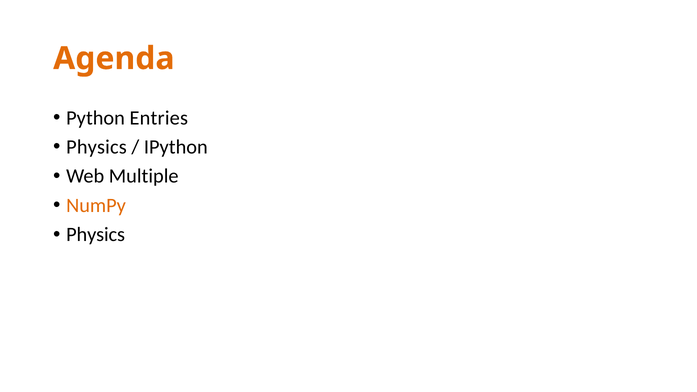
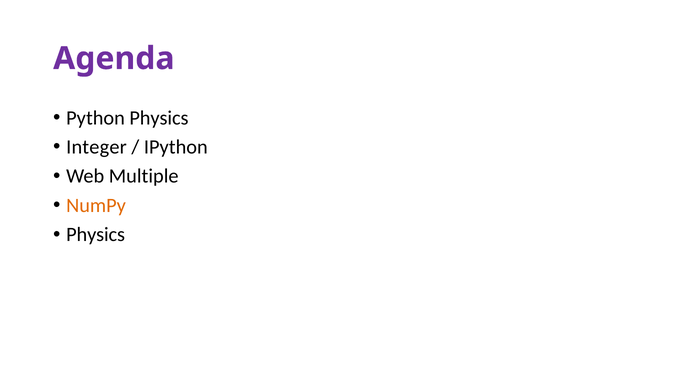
Agenda colour: orange -> purple
Python Entries: Entries -> Physics
Physics at (96, 147): Physics -> Integer
